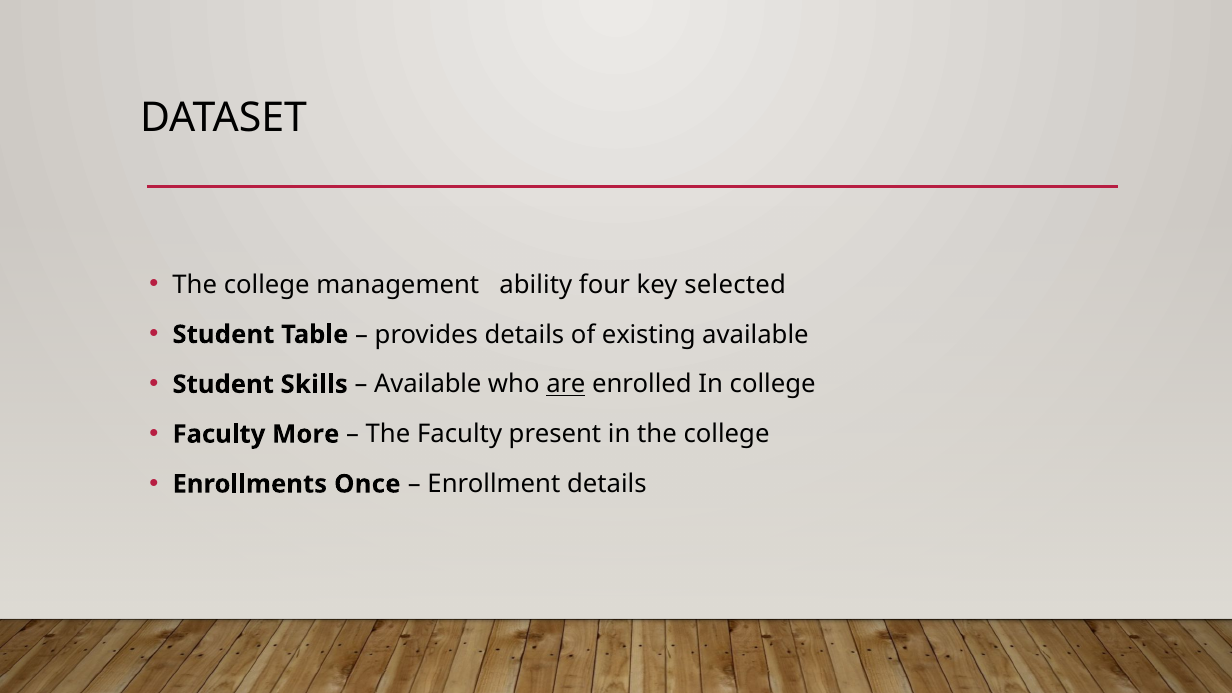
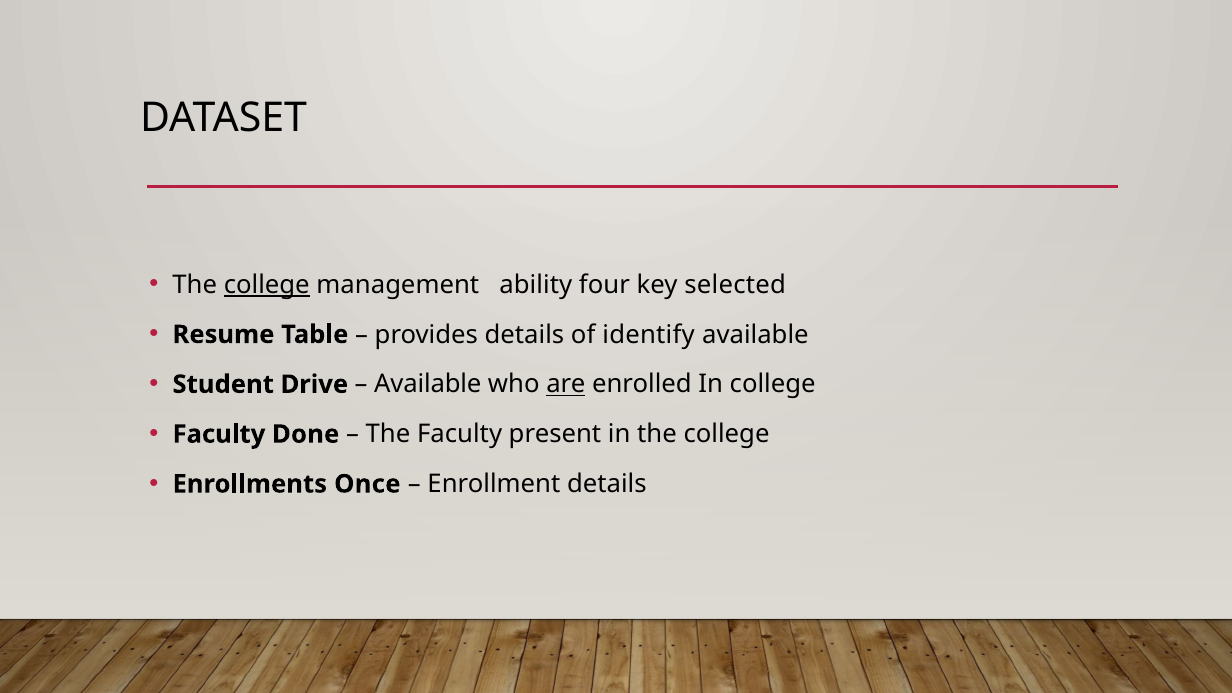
college at (267, 285) underline: none -> present
Student at (223, 335): Student -> Resume
existing: existing -> identify
Skills: Skills -> Drive
More: More -> Done
